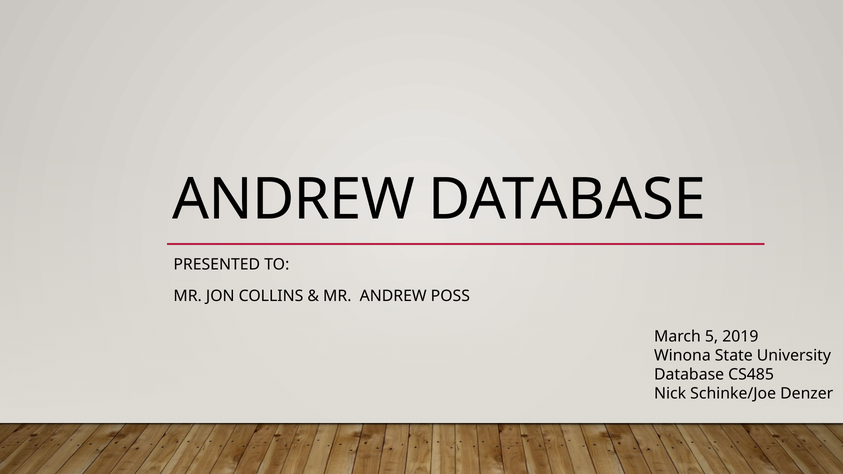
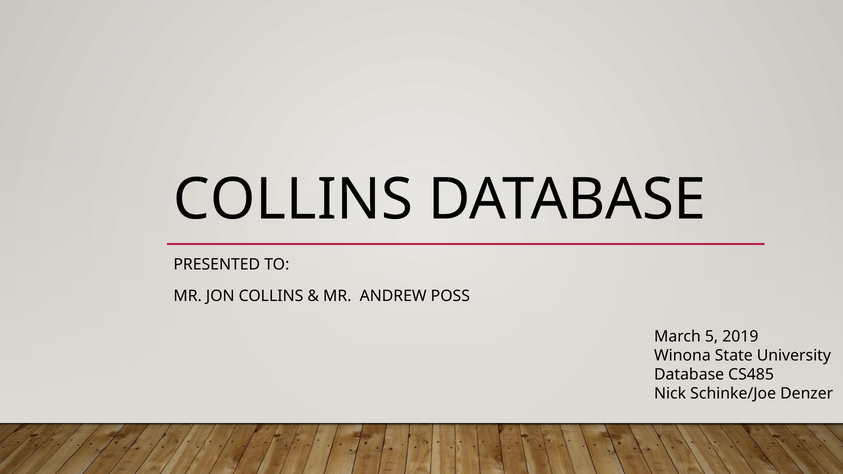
ANDREW at (294, 200): ANDREW -> COLLINS
